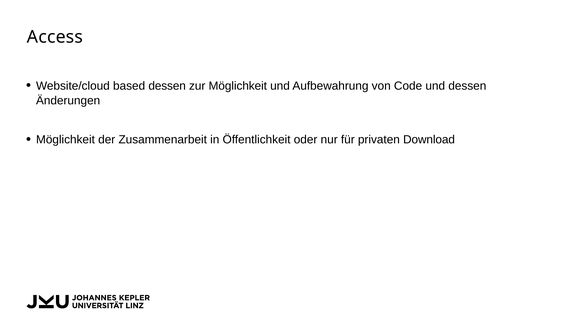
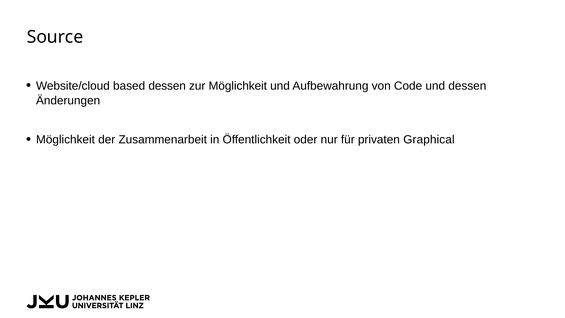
Access: Access -> Source
Download: Download -> Graphical
